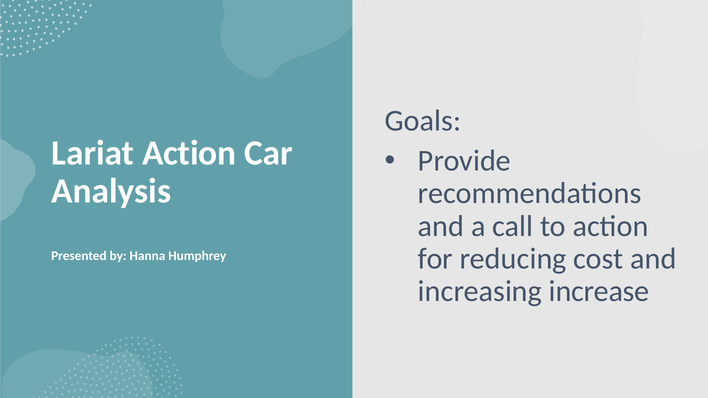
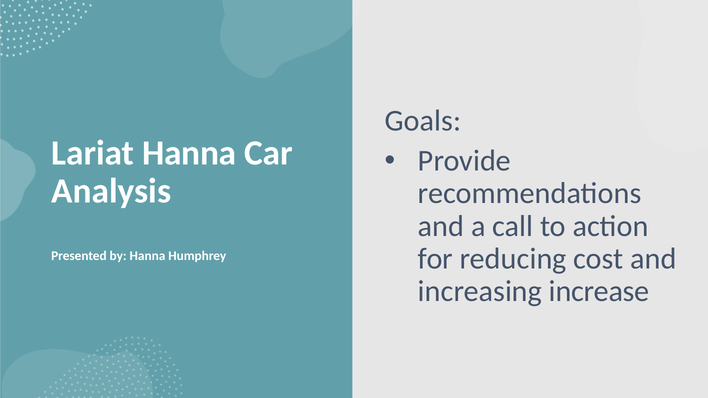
Lariat Action: Action -> Hanna
